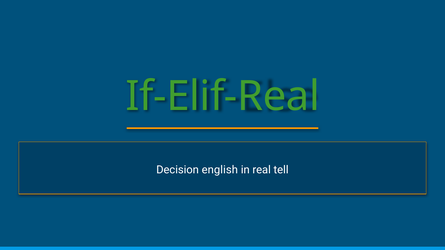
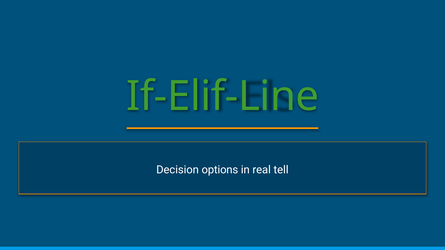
If-Elif-Real: If-Elif-Real -> If-Elif-Line
english: english -> options
